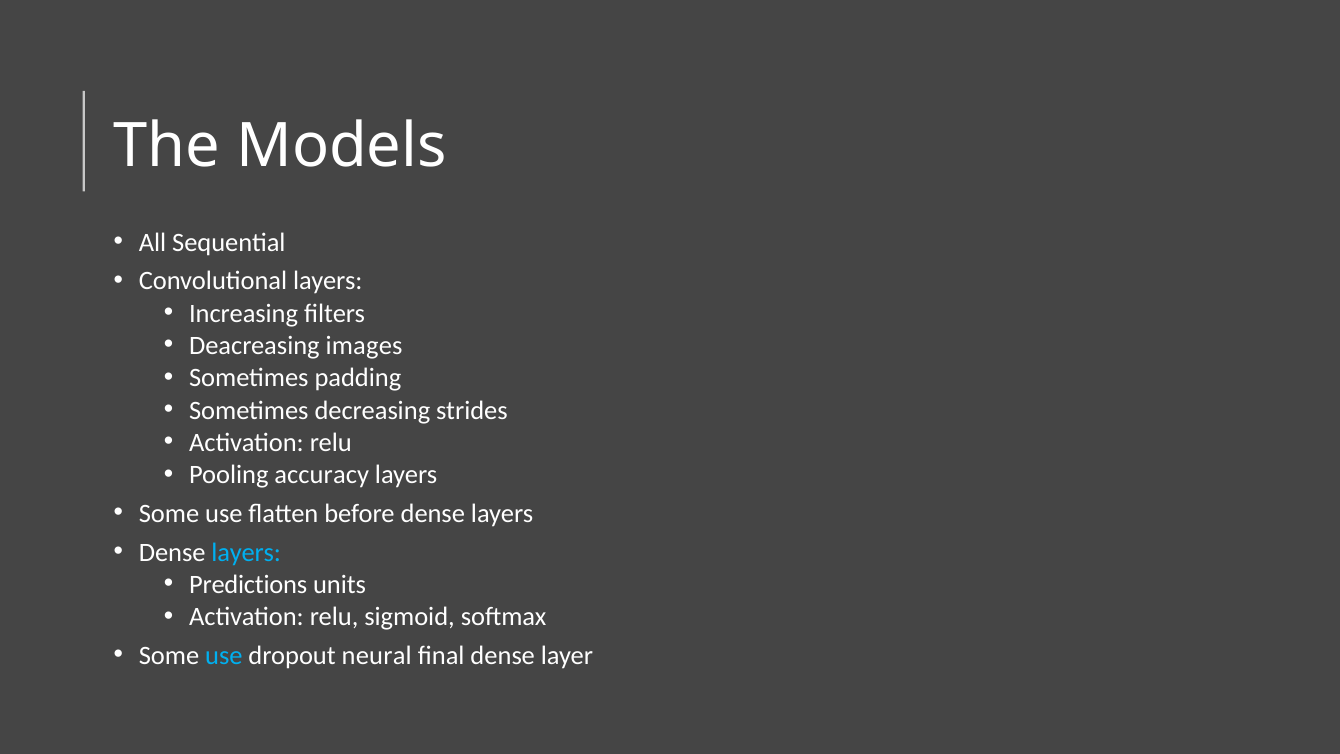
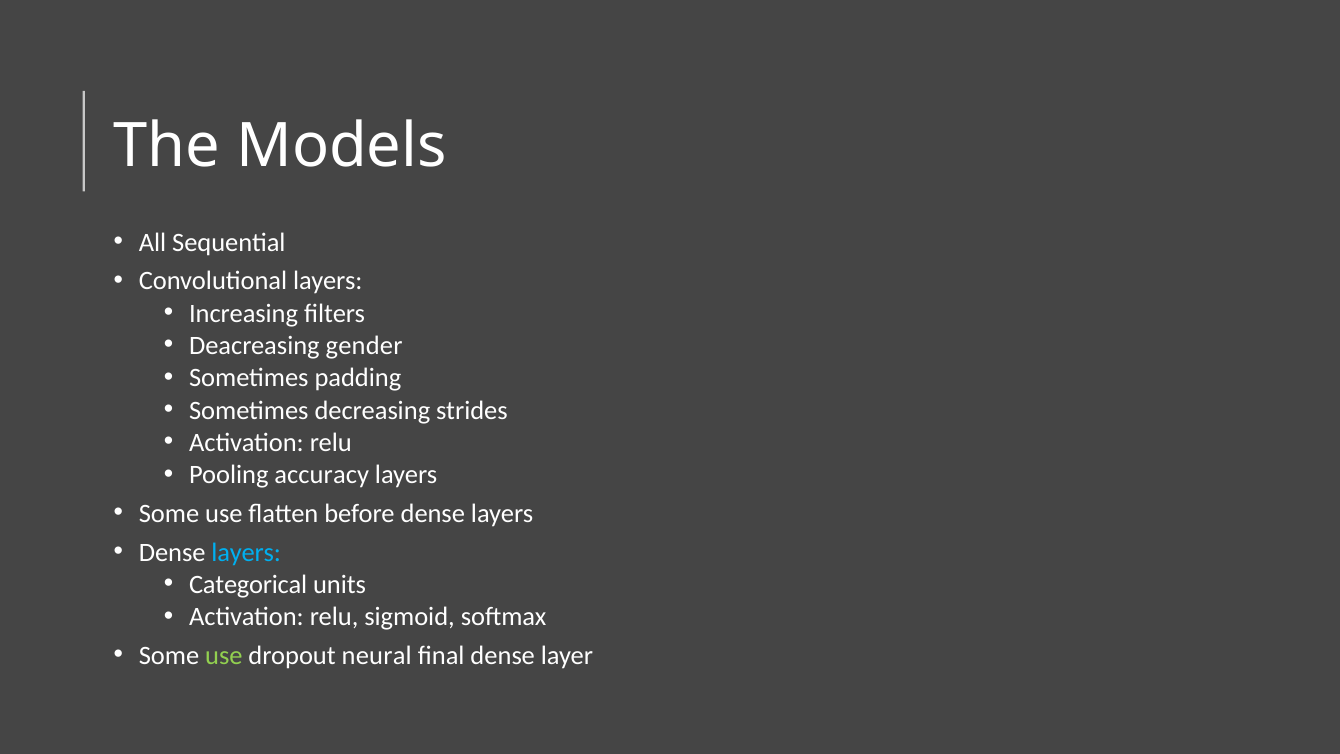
images: images -> gender
Predictions: Predictions -> Categorical
use at (224, 656) colour: light blue -> light green
